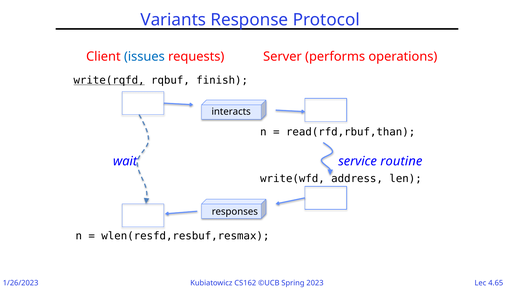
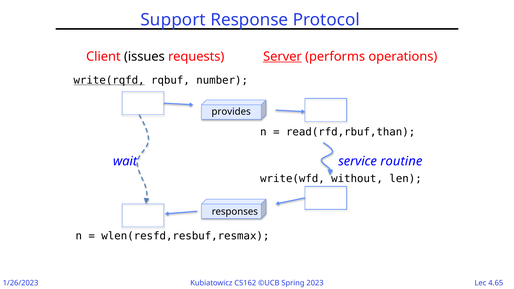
Variants: Variants -> Support
issues colour: blue -> black
Server underline: none -> present
finish: finish -> number
interacts: interacts -> provides
address: address -> without
